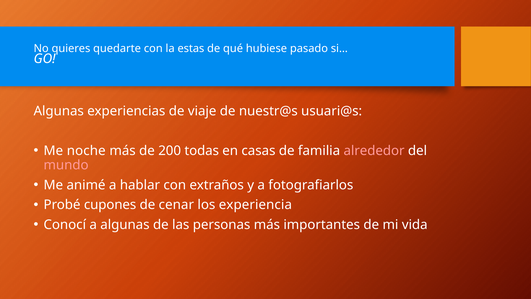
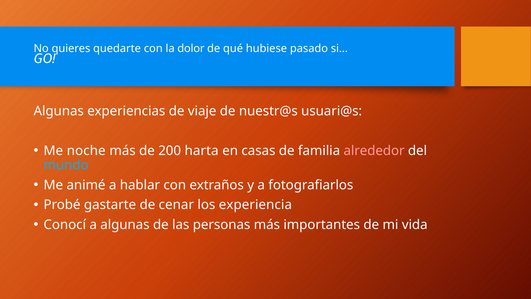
estas: estas -> dolor
todas: todas -> harta
mundo colour: pink -> light blue
cupones: cupones -> gastarte
